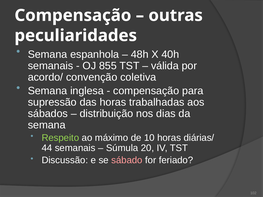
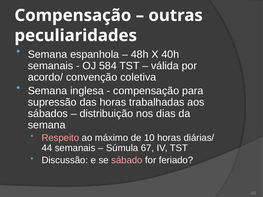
855: 855 -> 584
Respeito colour: light green -> pink
20: 20 -> 67
